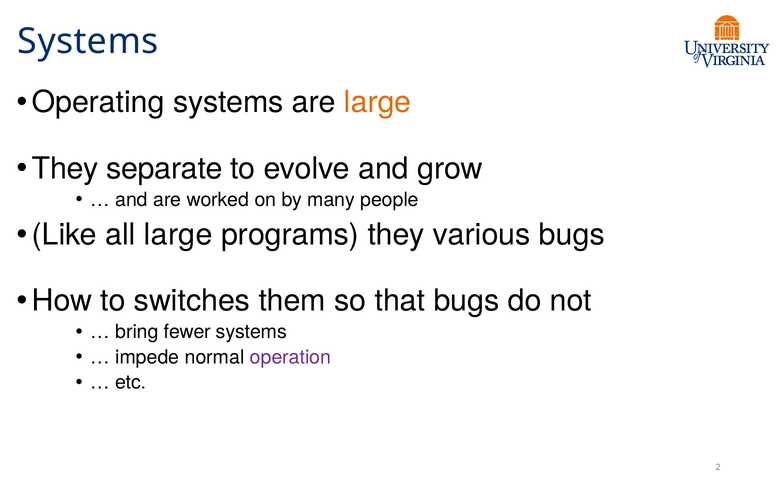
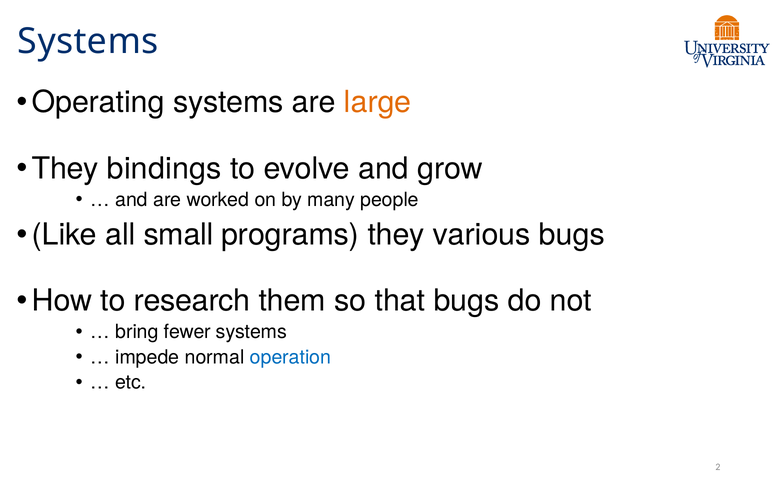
separate: separate -> bindings
all large: large -> small
switches: switches -> research
operation colour: purple -> blue
